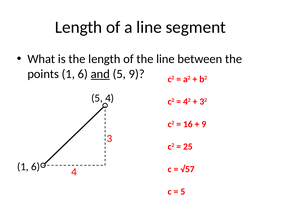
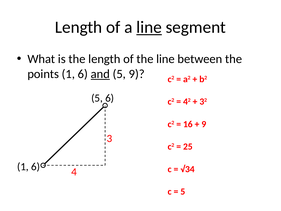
line at (149, 27) underline: none -> present
5 4: 4 -> 6
√57: √57 -> √34
